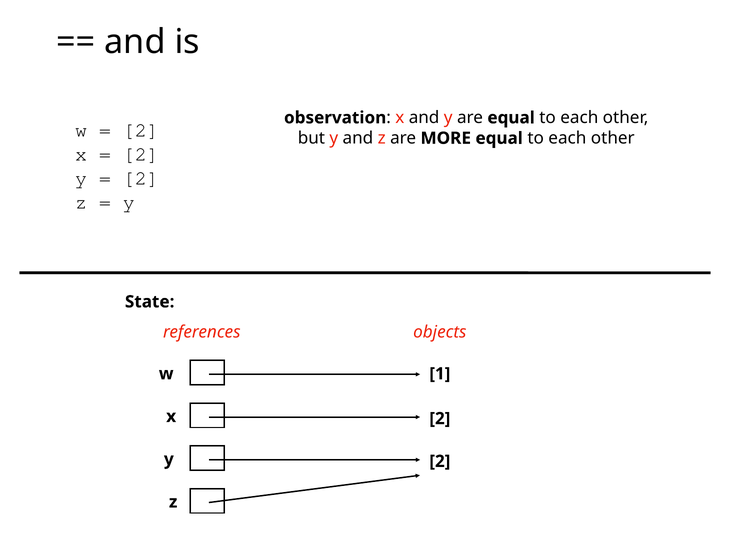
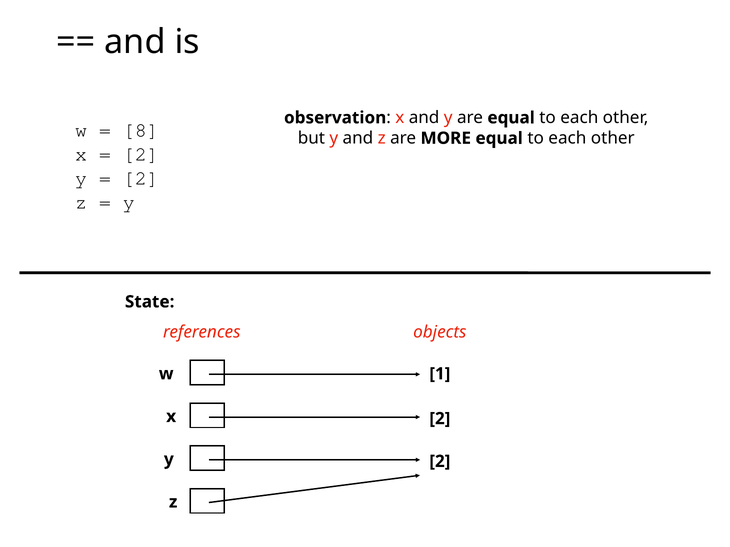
2 at (141, 130): 2 -> 8
